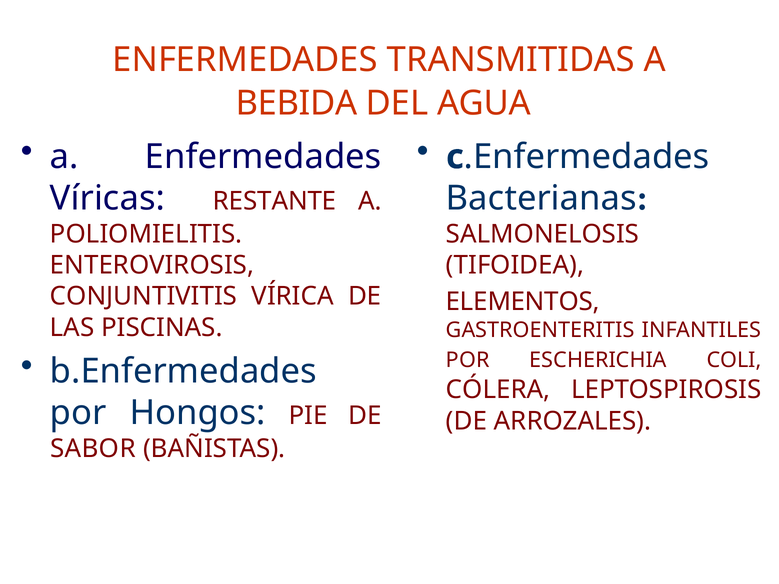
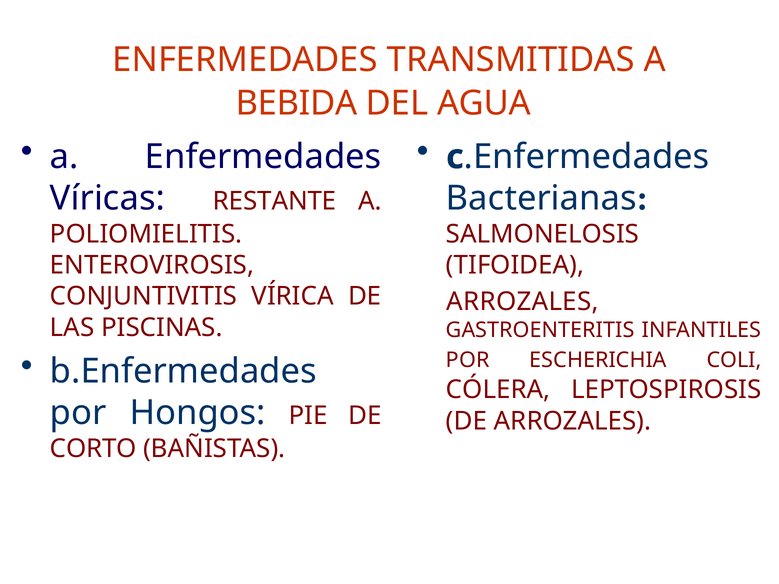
ELEMENTOS at (523, 302): ELEMENTOS -> ARROZALES
SABOR: SABOR -> CORTO
